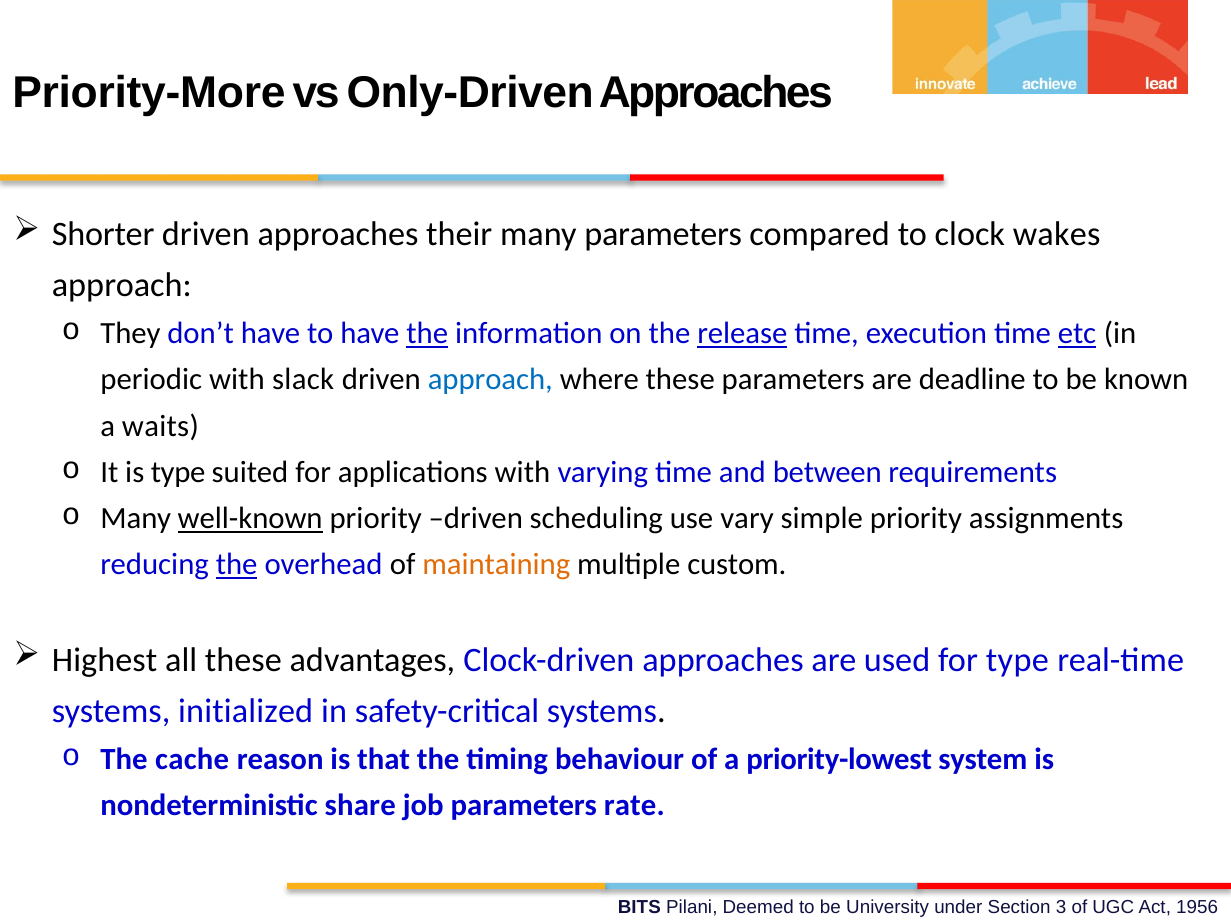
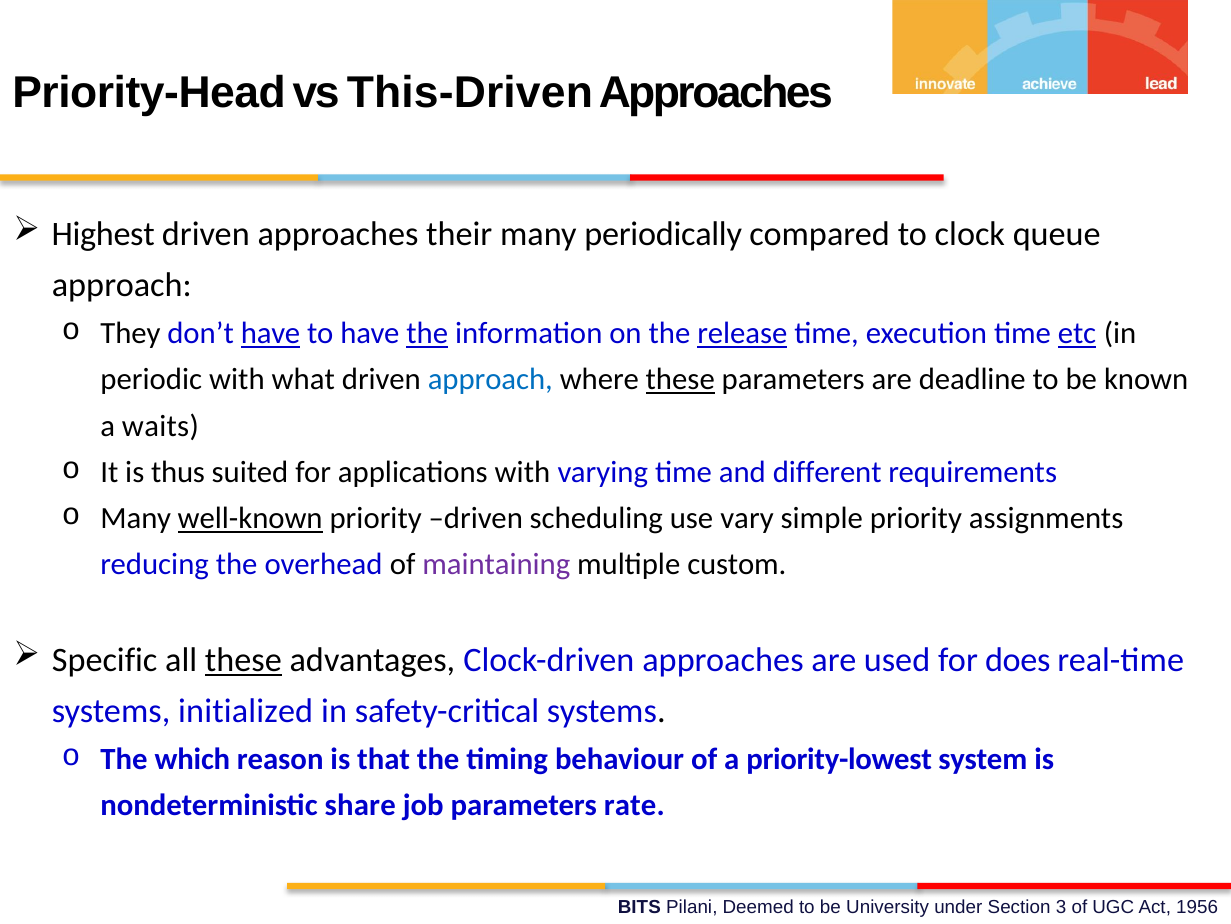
Priority-More: Priority-More -> Priority-Head
Only-Driven: Only-Driven -> This-Driven
Shorter: Shorter -> Highest
many parameters: parameters -> periodically
wakes: wakes -> queue
have at (271, 333) underline: none -> present
slack: slack -> what
these at (680, 380) underline: none -> present
is type: type -> thus
between: between -> different
the at (237, 564) underline: present -> none
maintaining colour: orange -> purple
Highest: Highest -> Specific
these at (243, 660) underline: none -> present
for type: type -> does
cache: cache -> which
